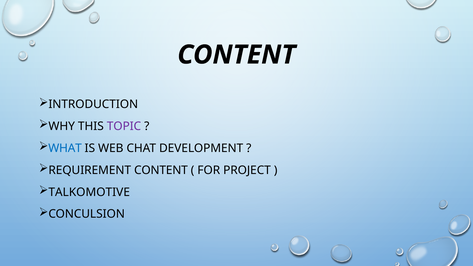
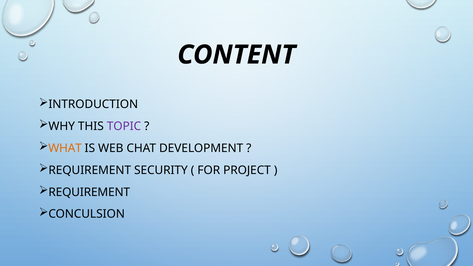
WHAT colour: blue -> orange
REQUIREMENT CONTENT: CONTENT -> SECURITY
TALKOMOTIVE at (89, 192): TALKOMOTIVE -> REQUIREMENT
